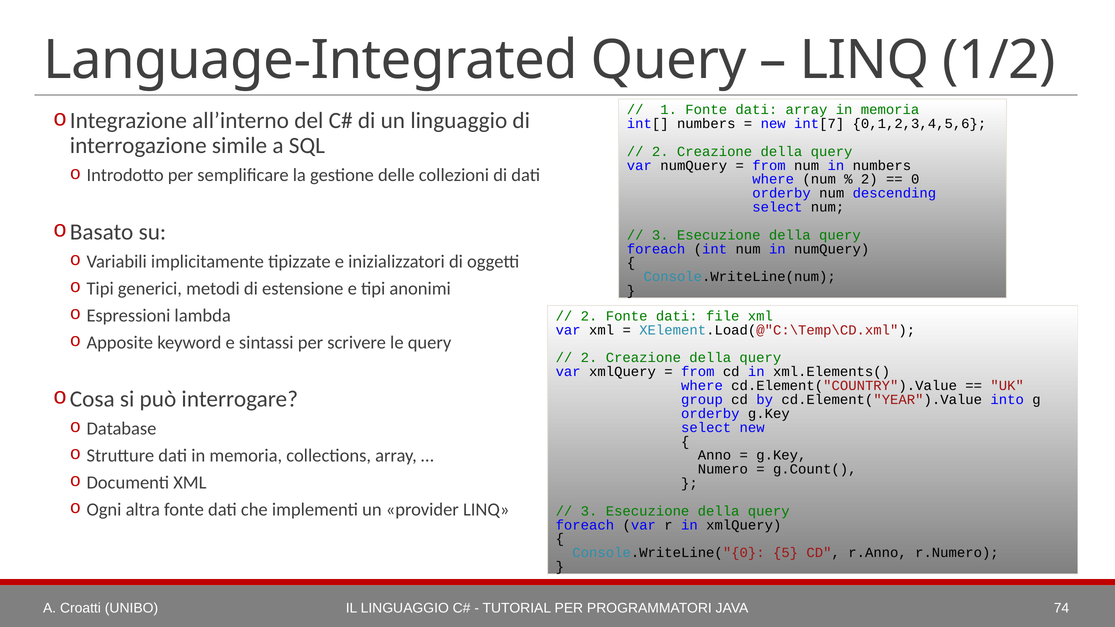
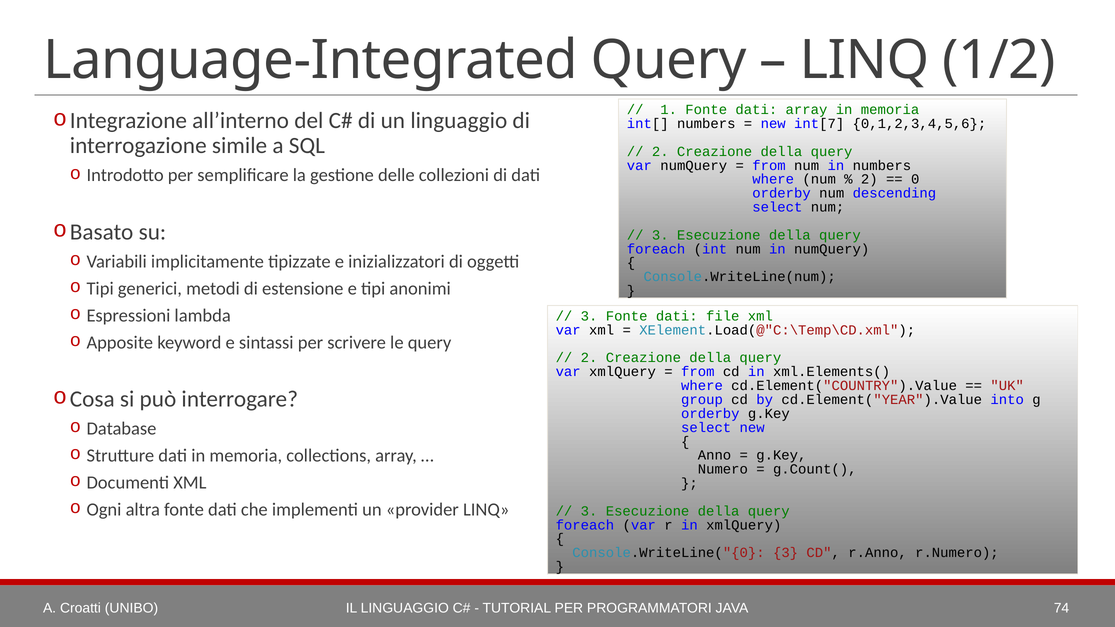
2 at (589, 316): 2 -> 3
Console.WriteLine("{0 5: 5 -> 3
